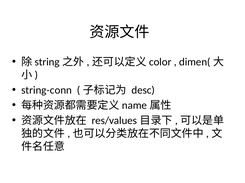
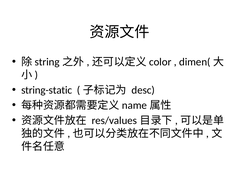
string-conn: string-conn -> string-static
